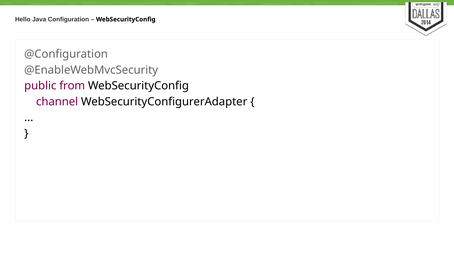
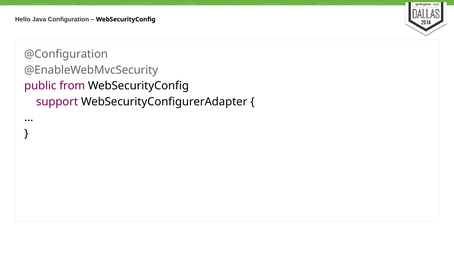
channel: channel -> support
